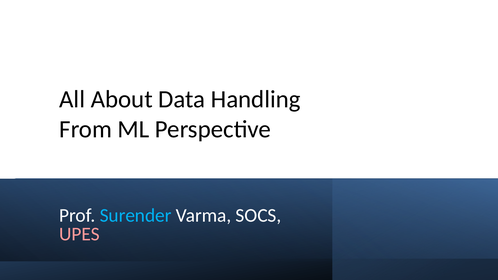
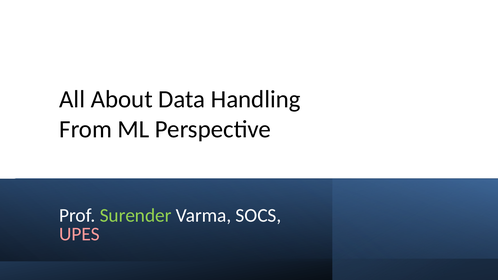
Surender colour: light blue -> light green
